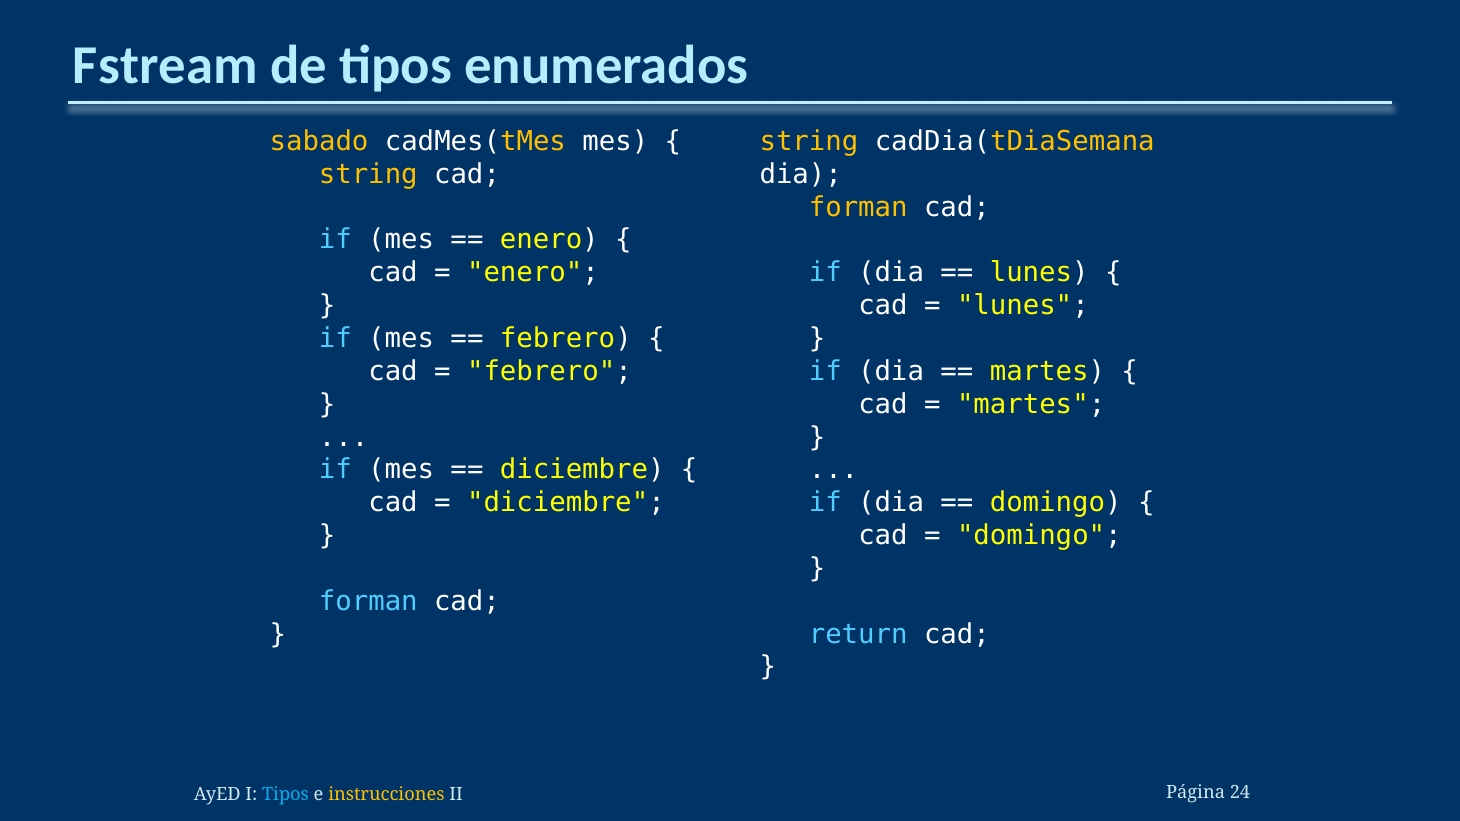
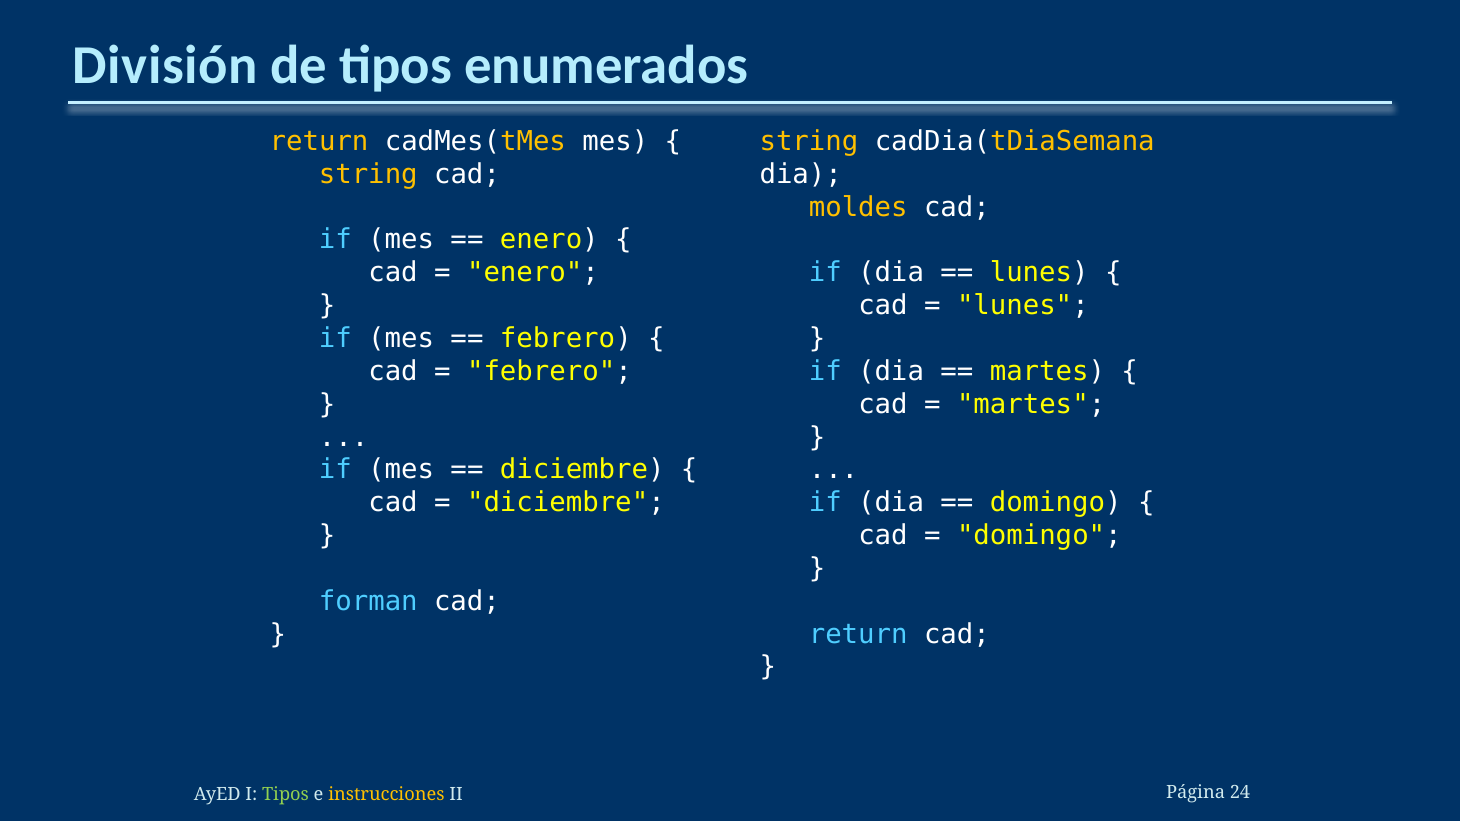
Fstream: Fstream -> División
sabado at (319, 141): sabado -> return
forman at (858, 207): forman -> moldes
Tipos at (286, 795) colour: light blue -> light green
